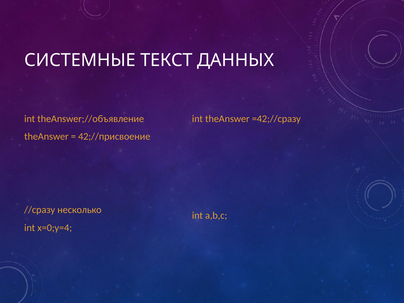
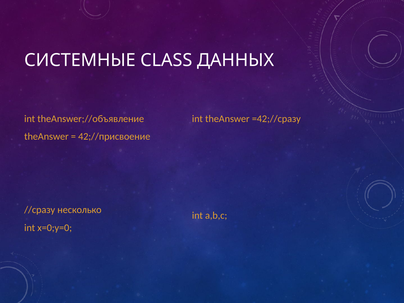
ТЕКСТ: ТЕКСТ -> CLASS
x=0;y=4: x=0;y=4 -> x=0;y=0
